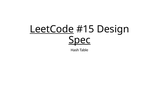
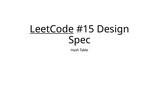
Spec underline: present -> none
